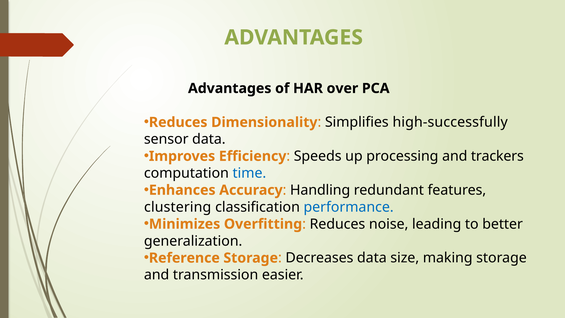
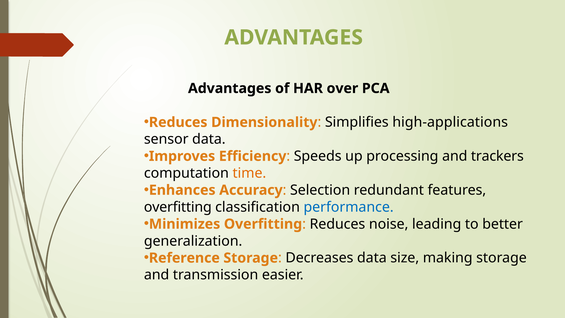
high-successfully: high-successfully -> high-applications
time colour: blue -> orange
Handling: Handling -> Selection
clustering at (178, 207): clustering -> overfitting
